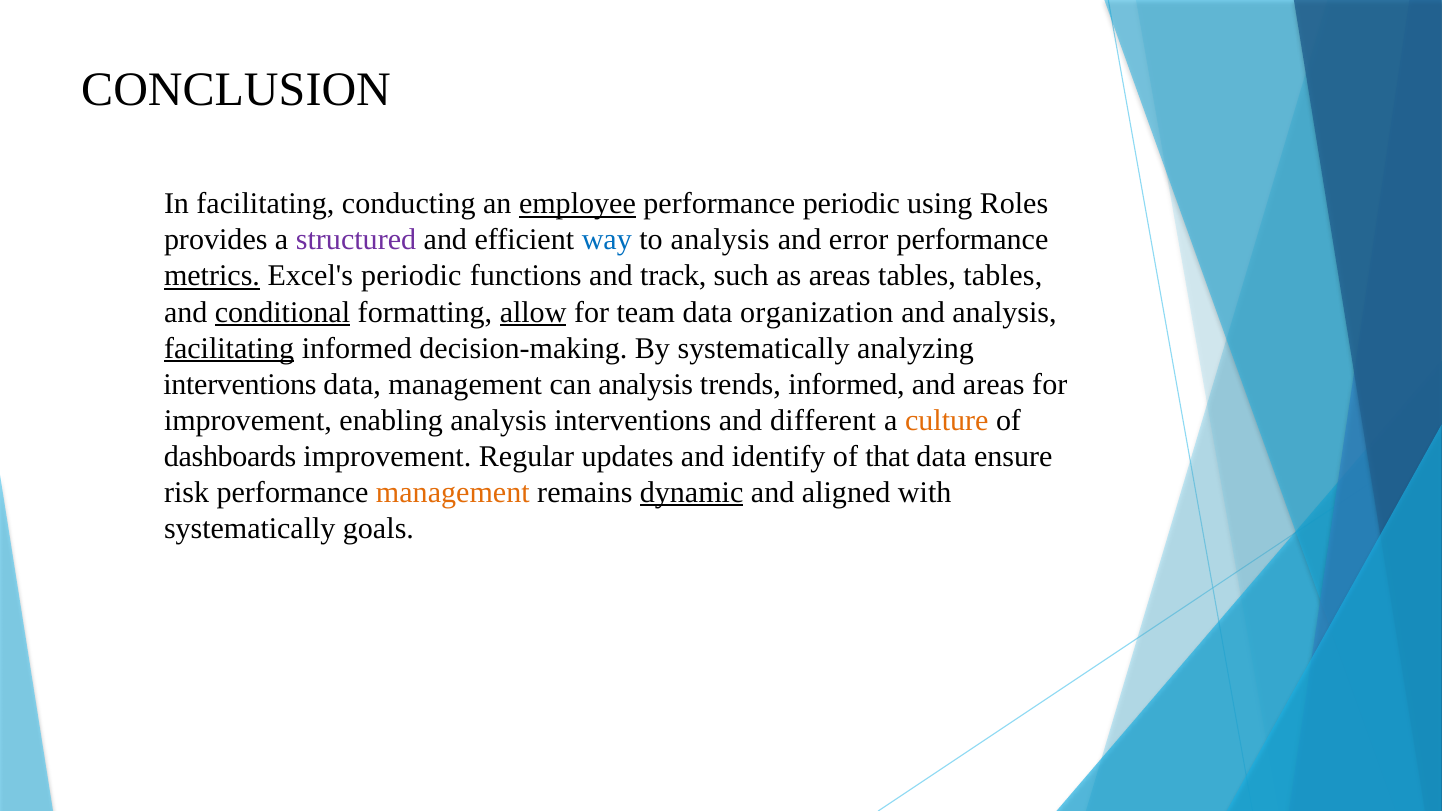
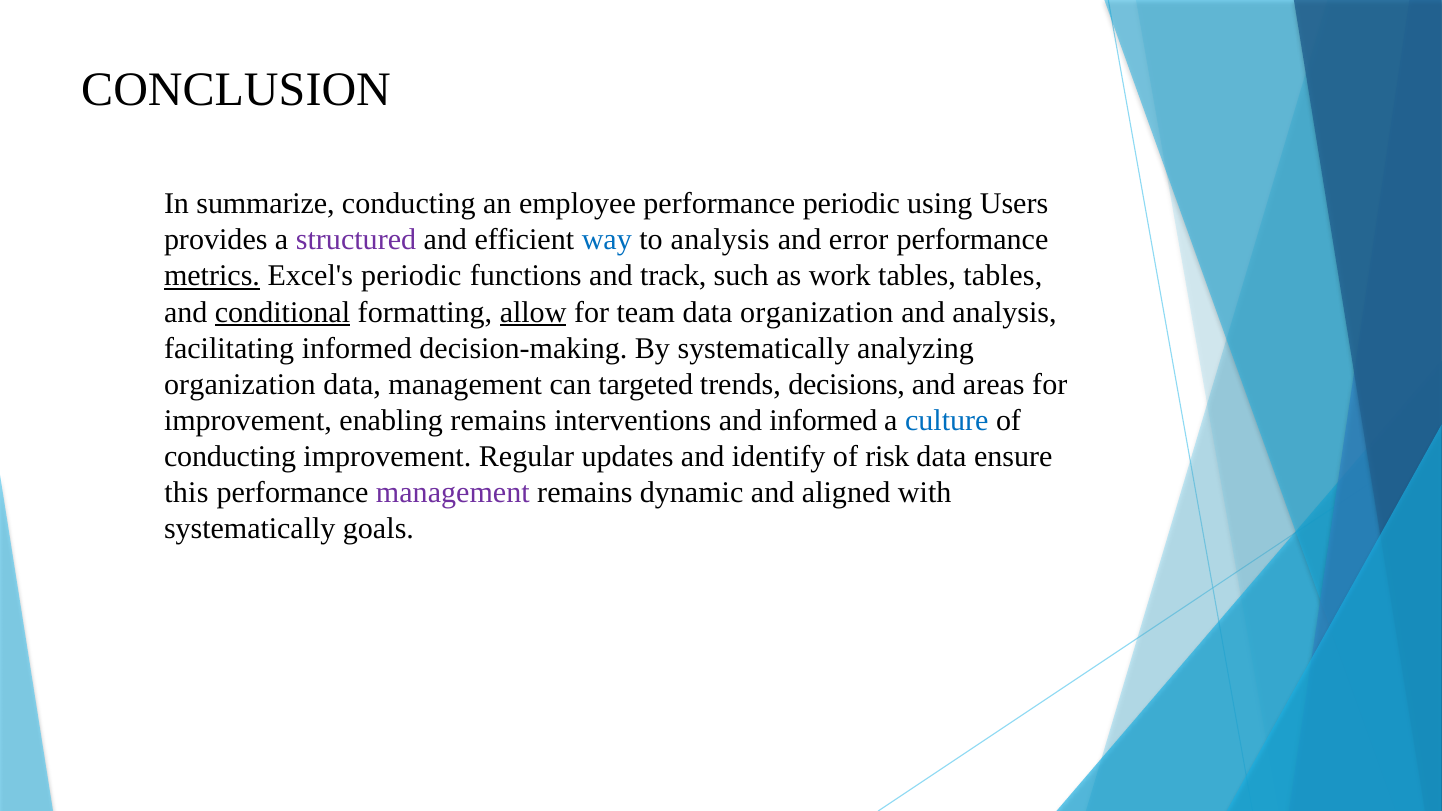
In facilitating: facilitating -> summarize
employee underline: present -> none
Roles: Roles -> Users
as areas: areas -> work
facilitating at (229, 348) underline: present -> none
interventions at (240, 384): interventions -> organization
can analysis: analysis -> targeted
trends informed: informed -> decisions
enabling analysis: analysis -> remains
and different: different -> informed
culture colour: orange -> blue
dashboards at (230, 456): dashboards -> conducting
that: that -> risk
risk: risk -> this
management at (453, 493) colour: orange -> purple
dynamic underline: present -> none
